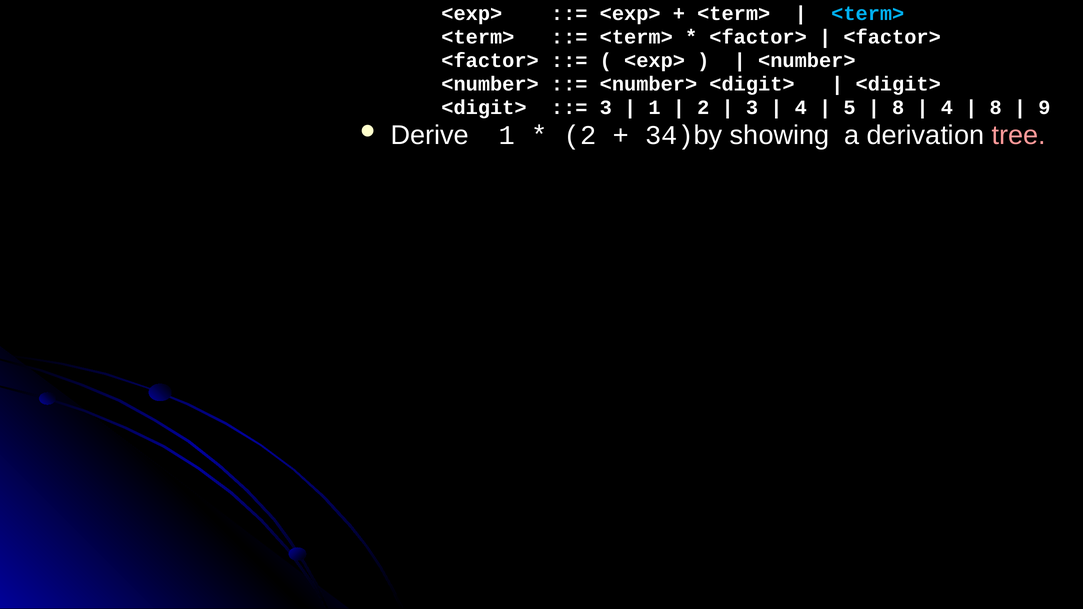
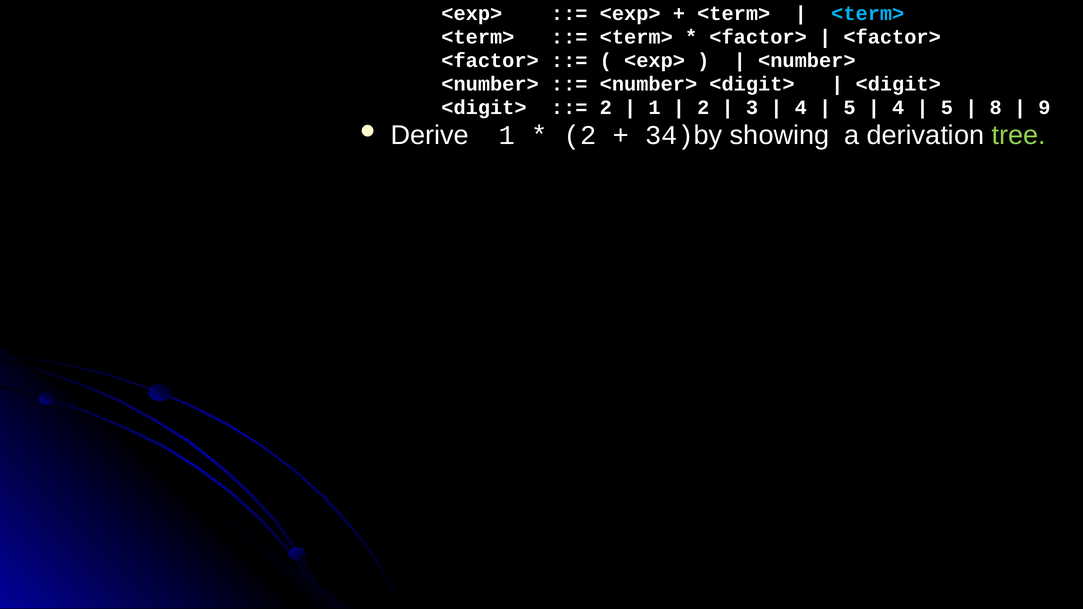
3 at (606, 108): 3 -> 2
8 at (898, 108): 8 -> 4
4 at (947, 108): 4 -> 5
tree colour: pink -> light green
